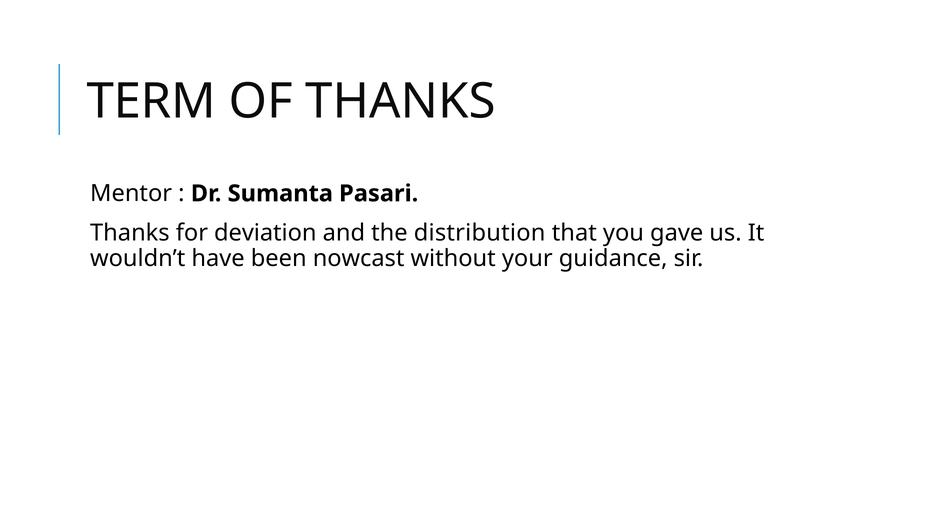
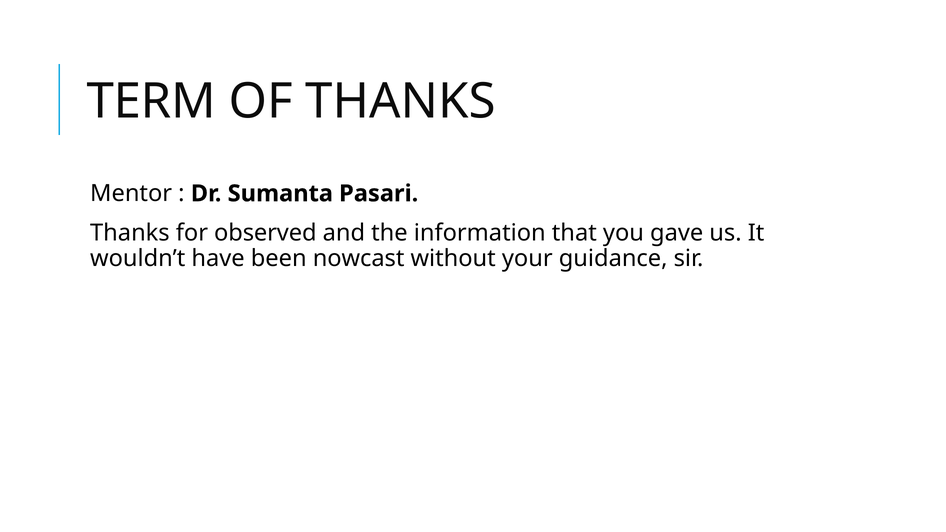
deviation: deviation -> observed
distribution: distribution -> information
